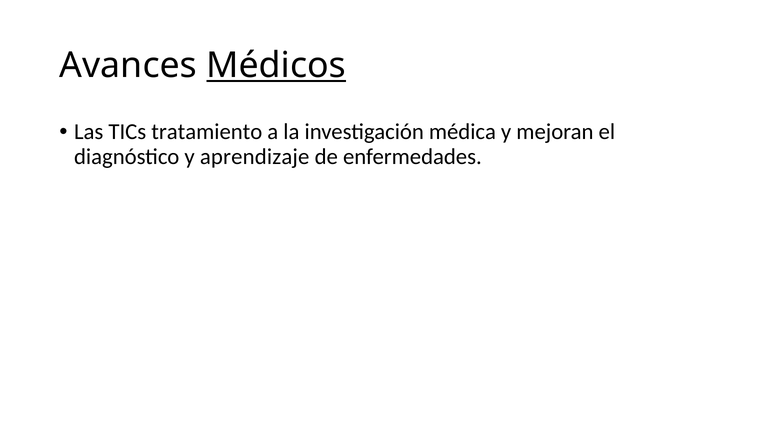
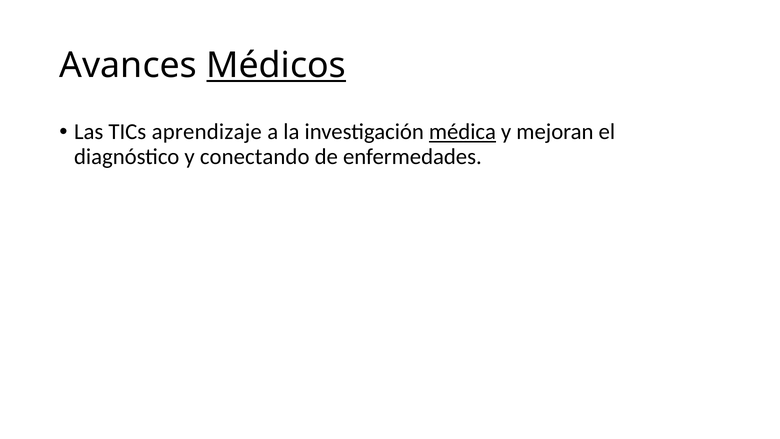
tratamiento: tratamiento -> aprendizaje
médica underline: none -> present
aprendizaje: aprendizaje -> conectando
